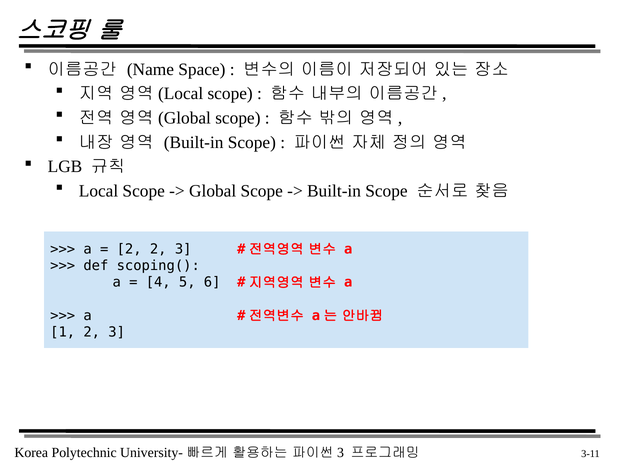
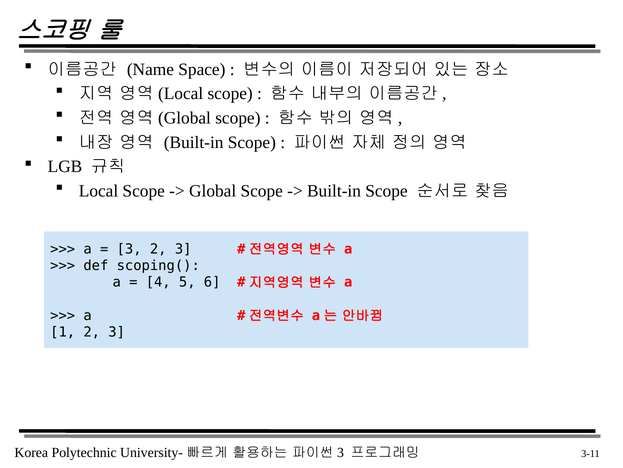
2 at (129, 249): 2 -> 3
